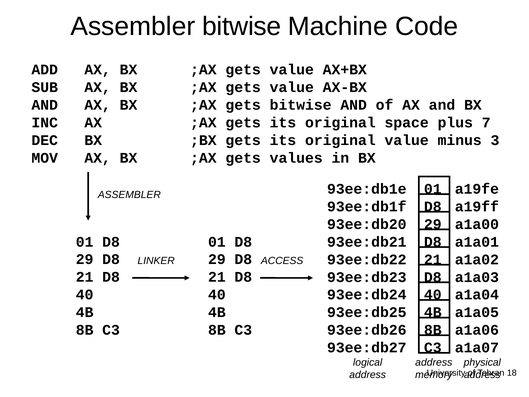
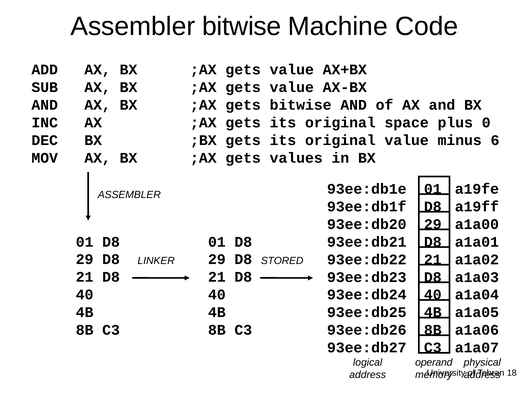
7: 7 -> 0
3: 3 -> 6
ACCESS: ACCESS -> STORED
address at (434, 362): address -> operand
